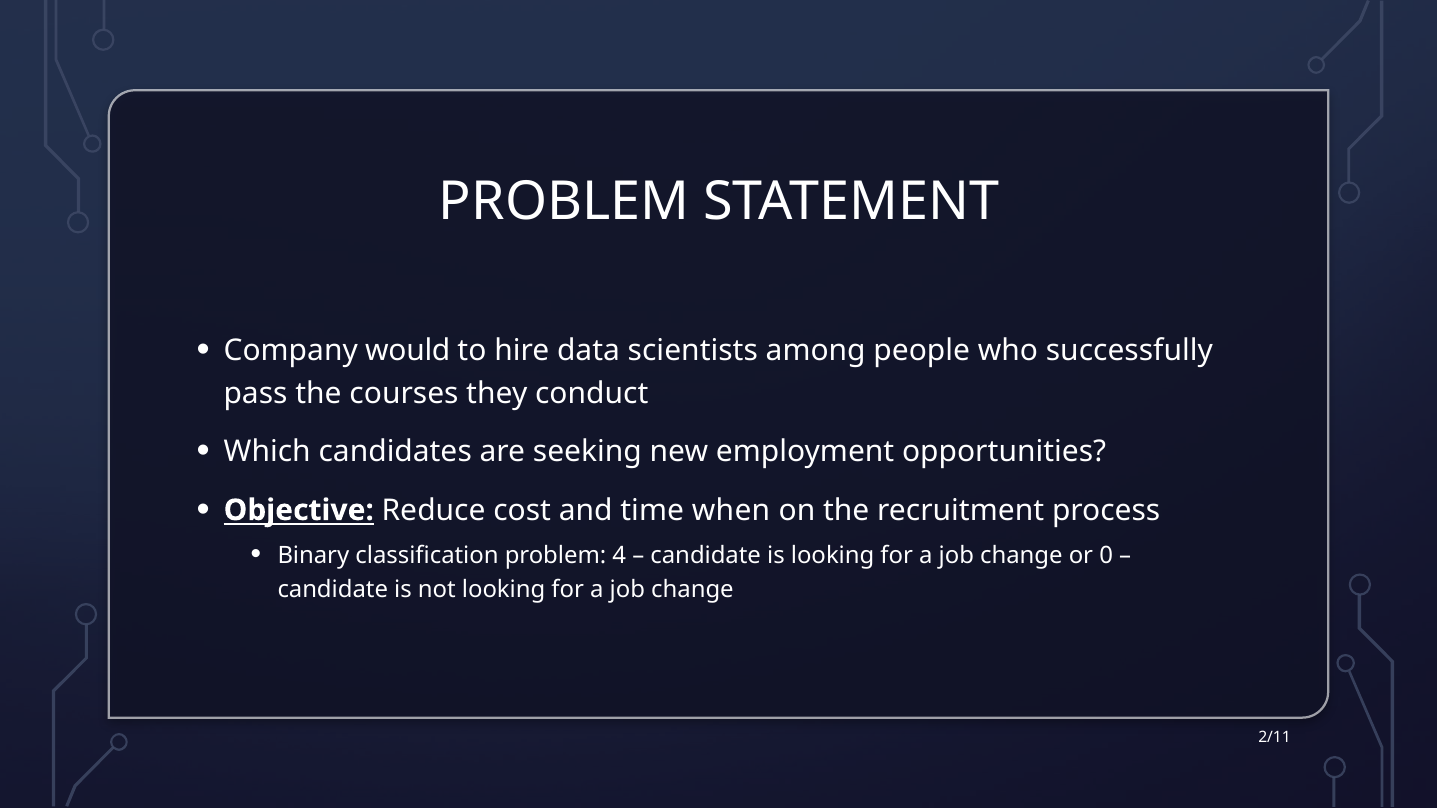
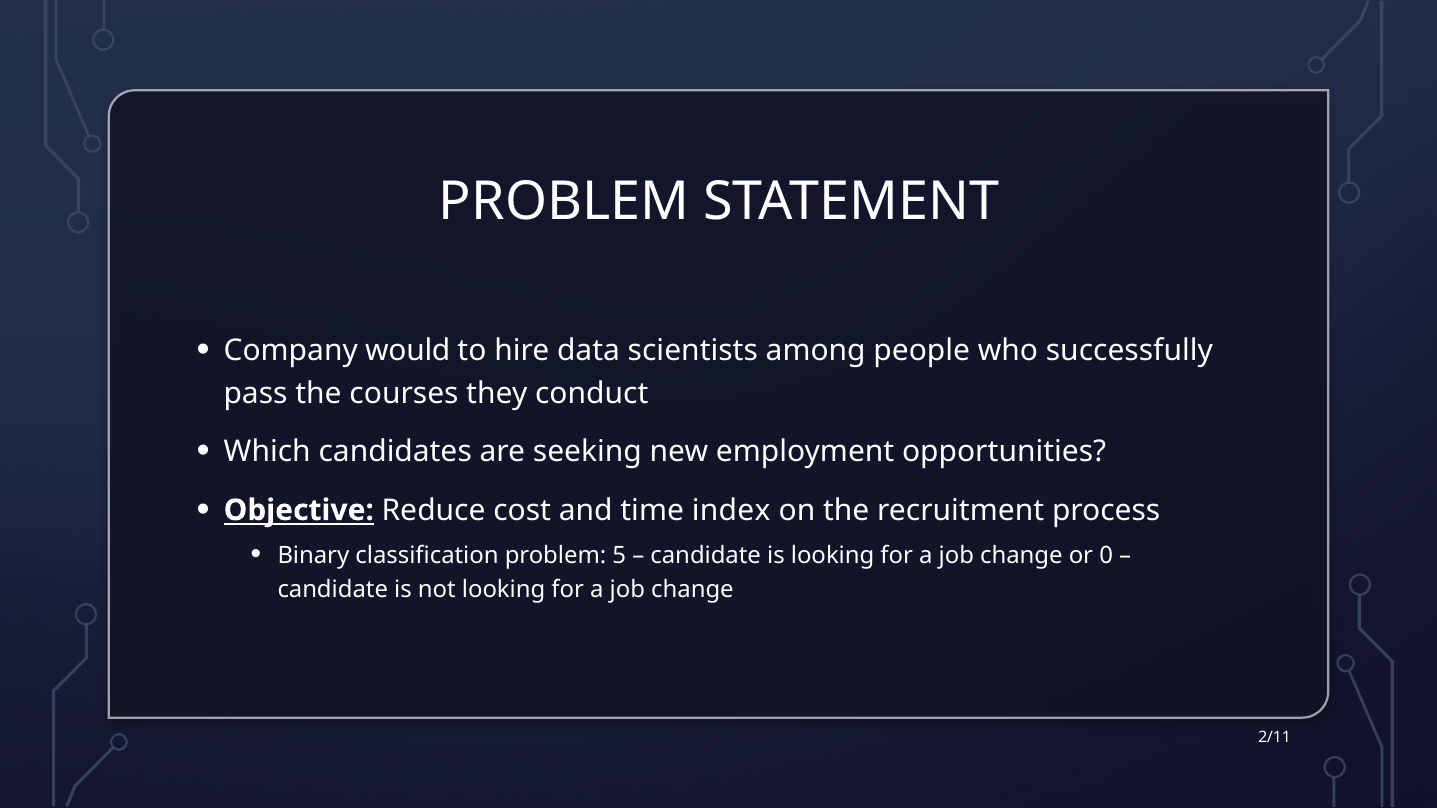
when: when -> index
4: 4 -> 5
